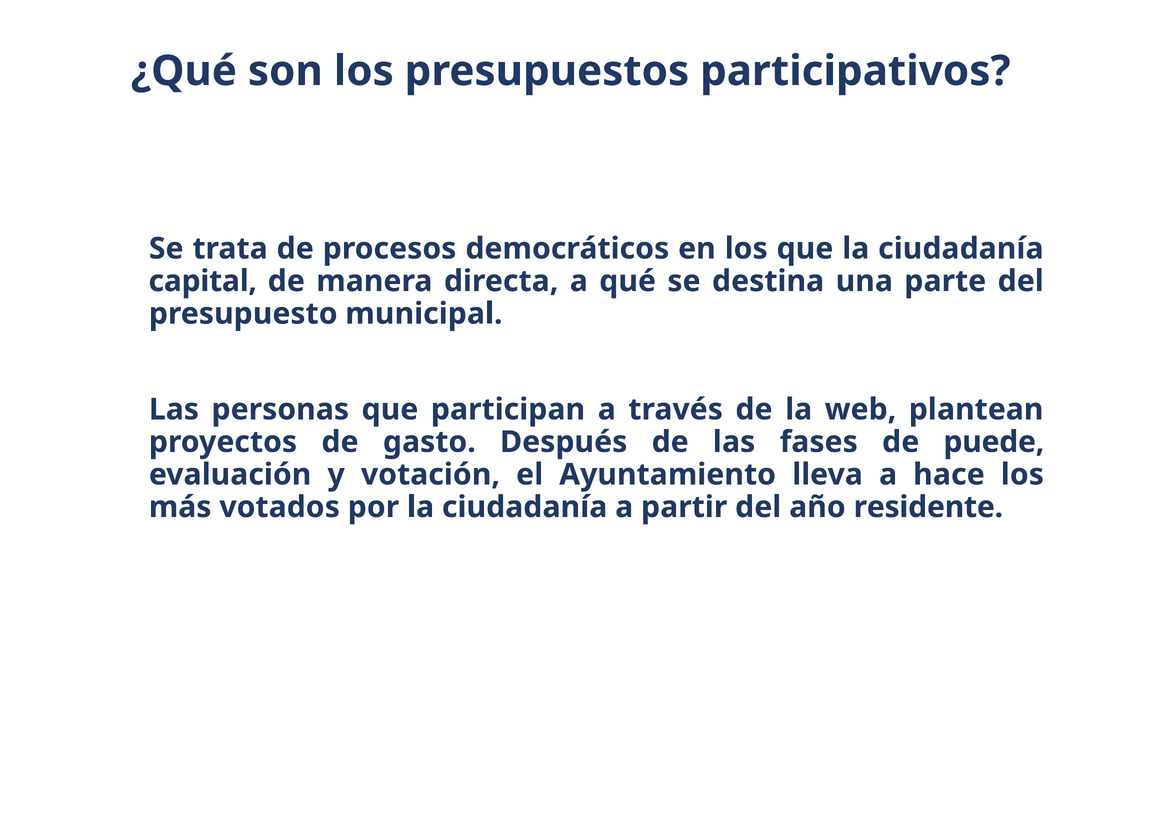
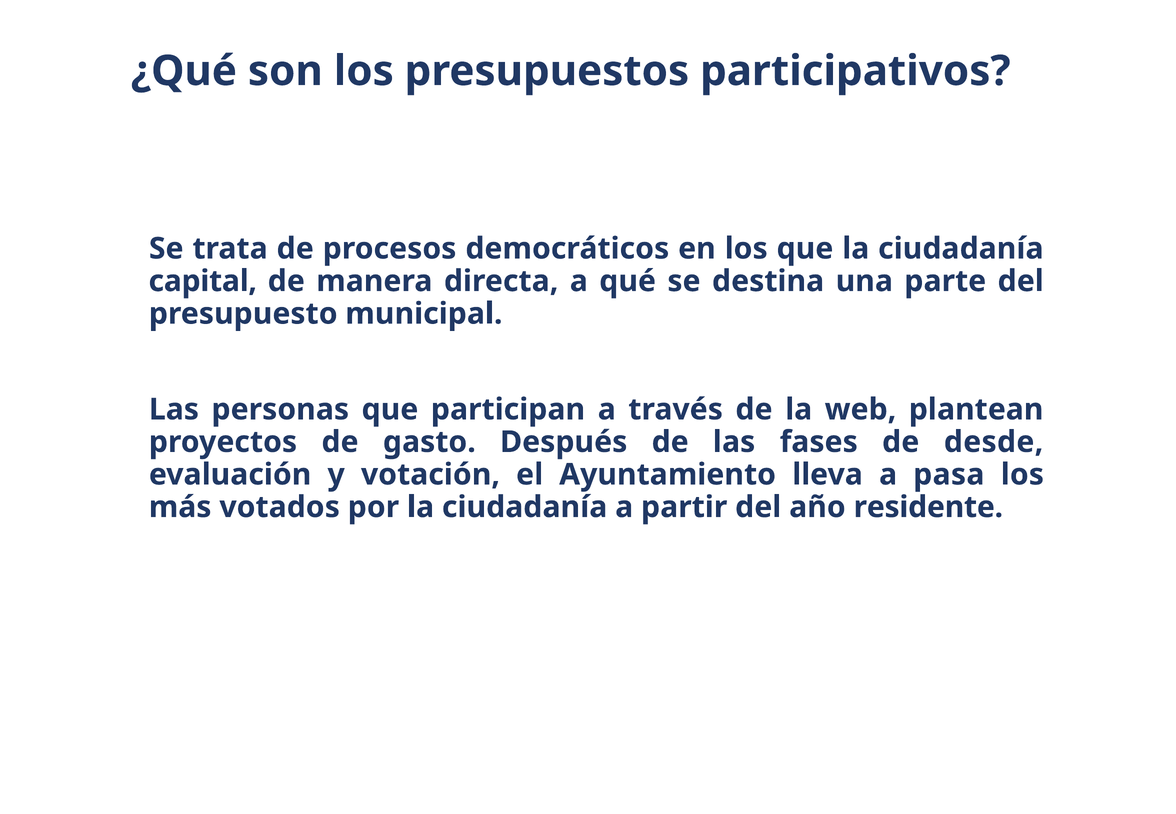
puede: puede -> desde
hace: hace -> pasa
